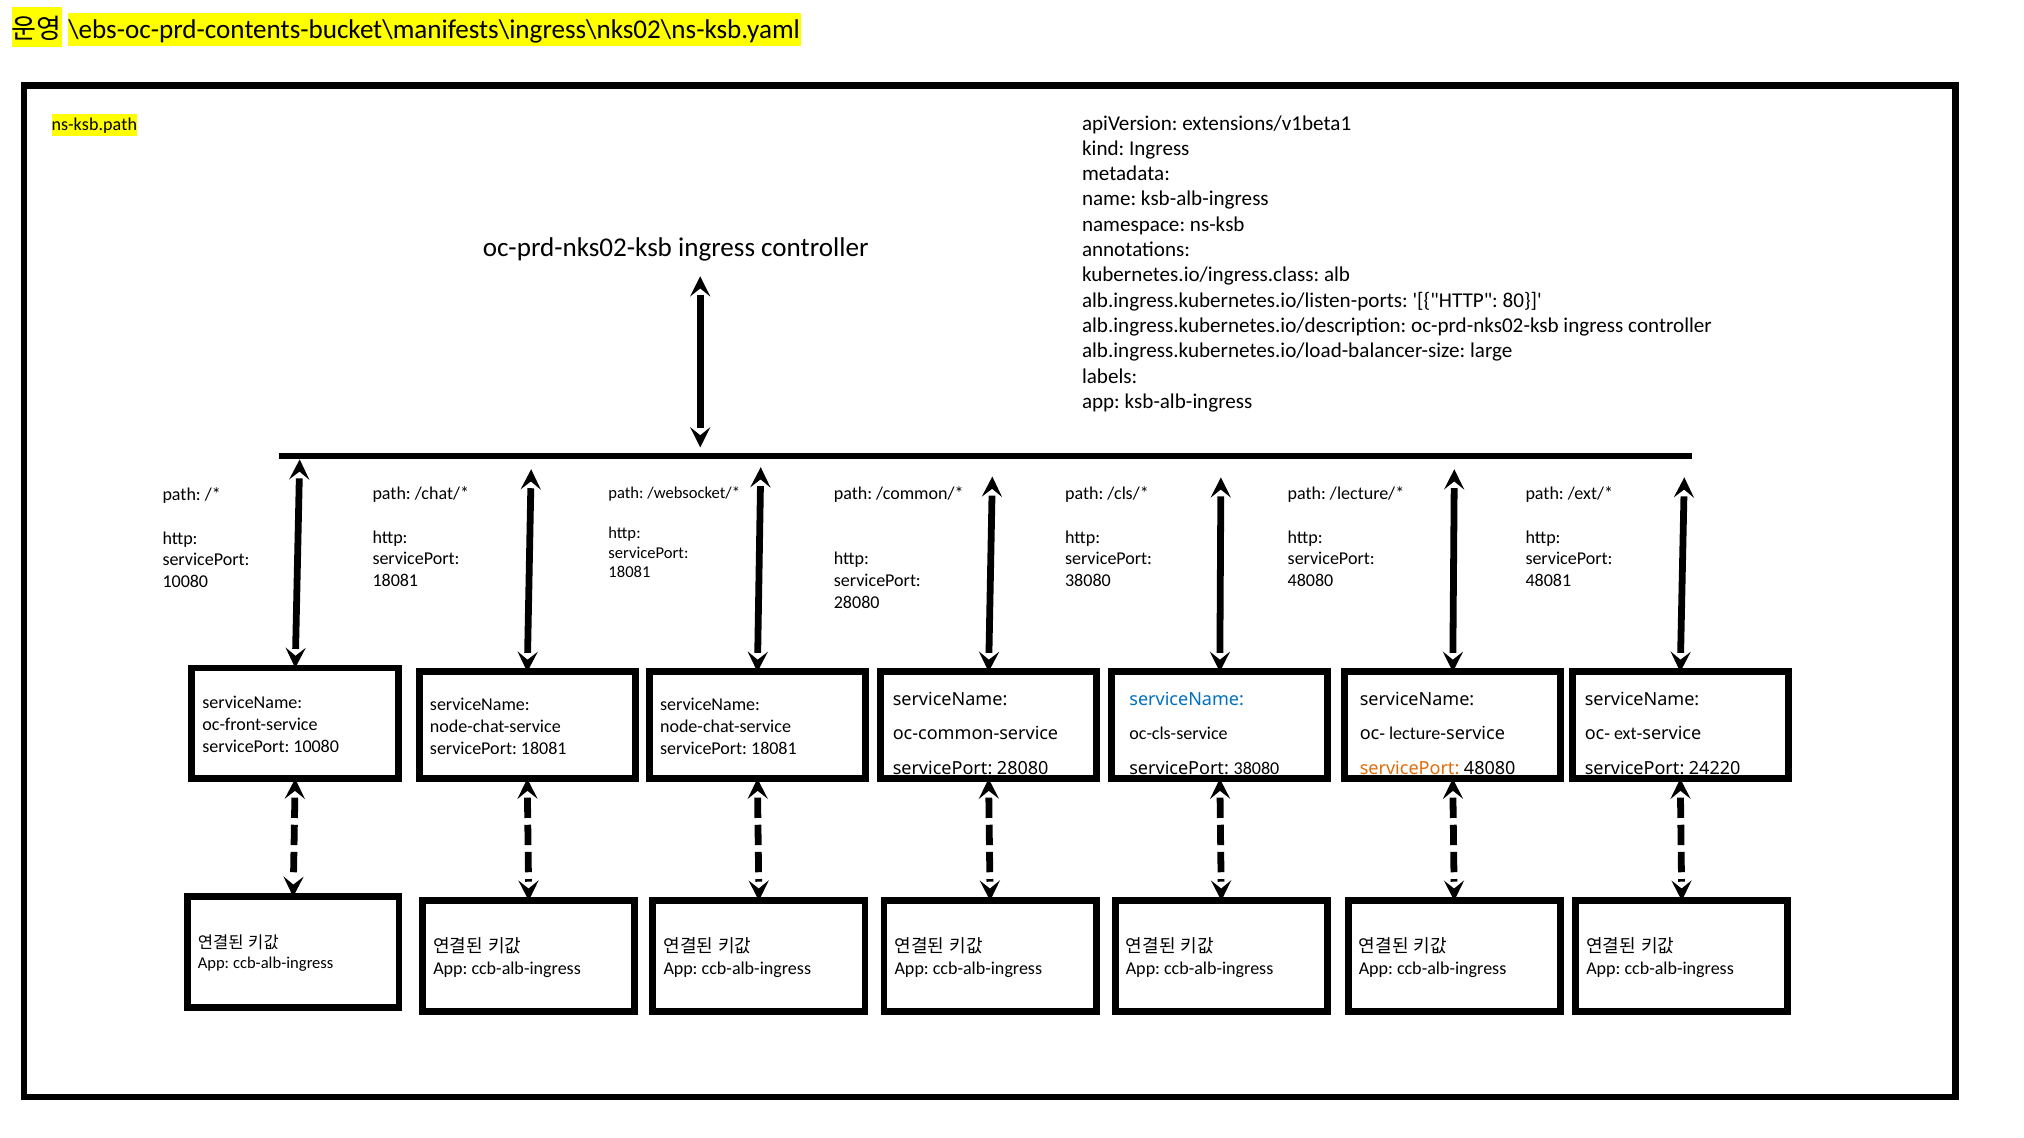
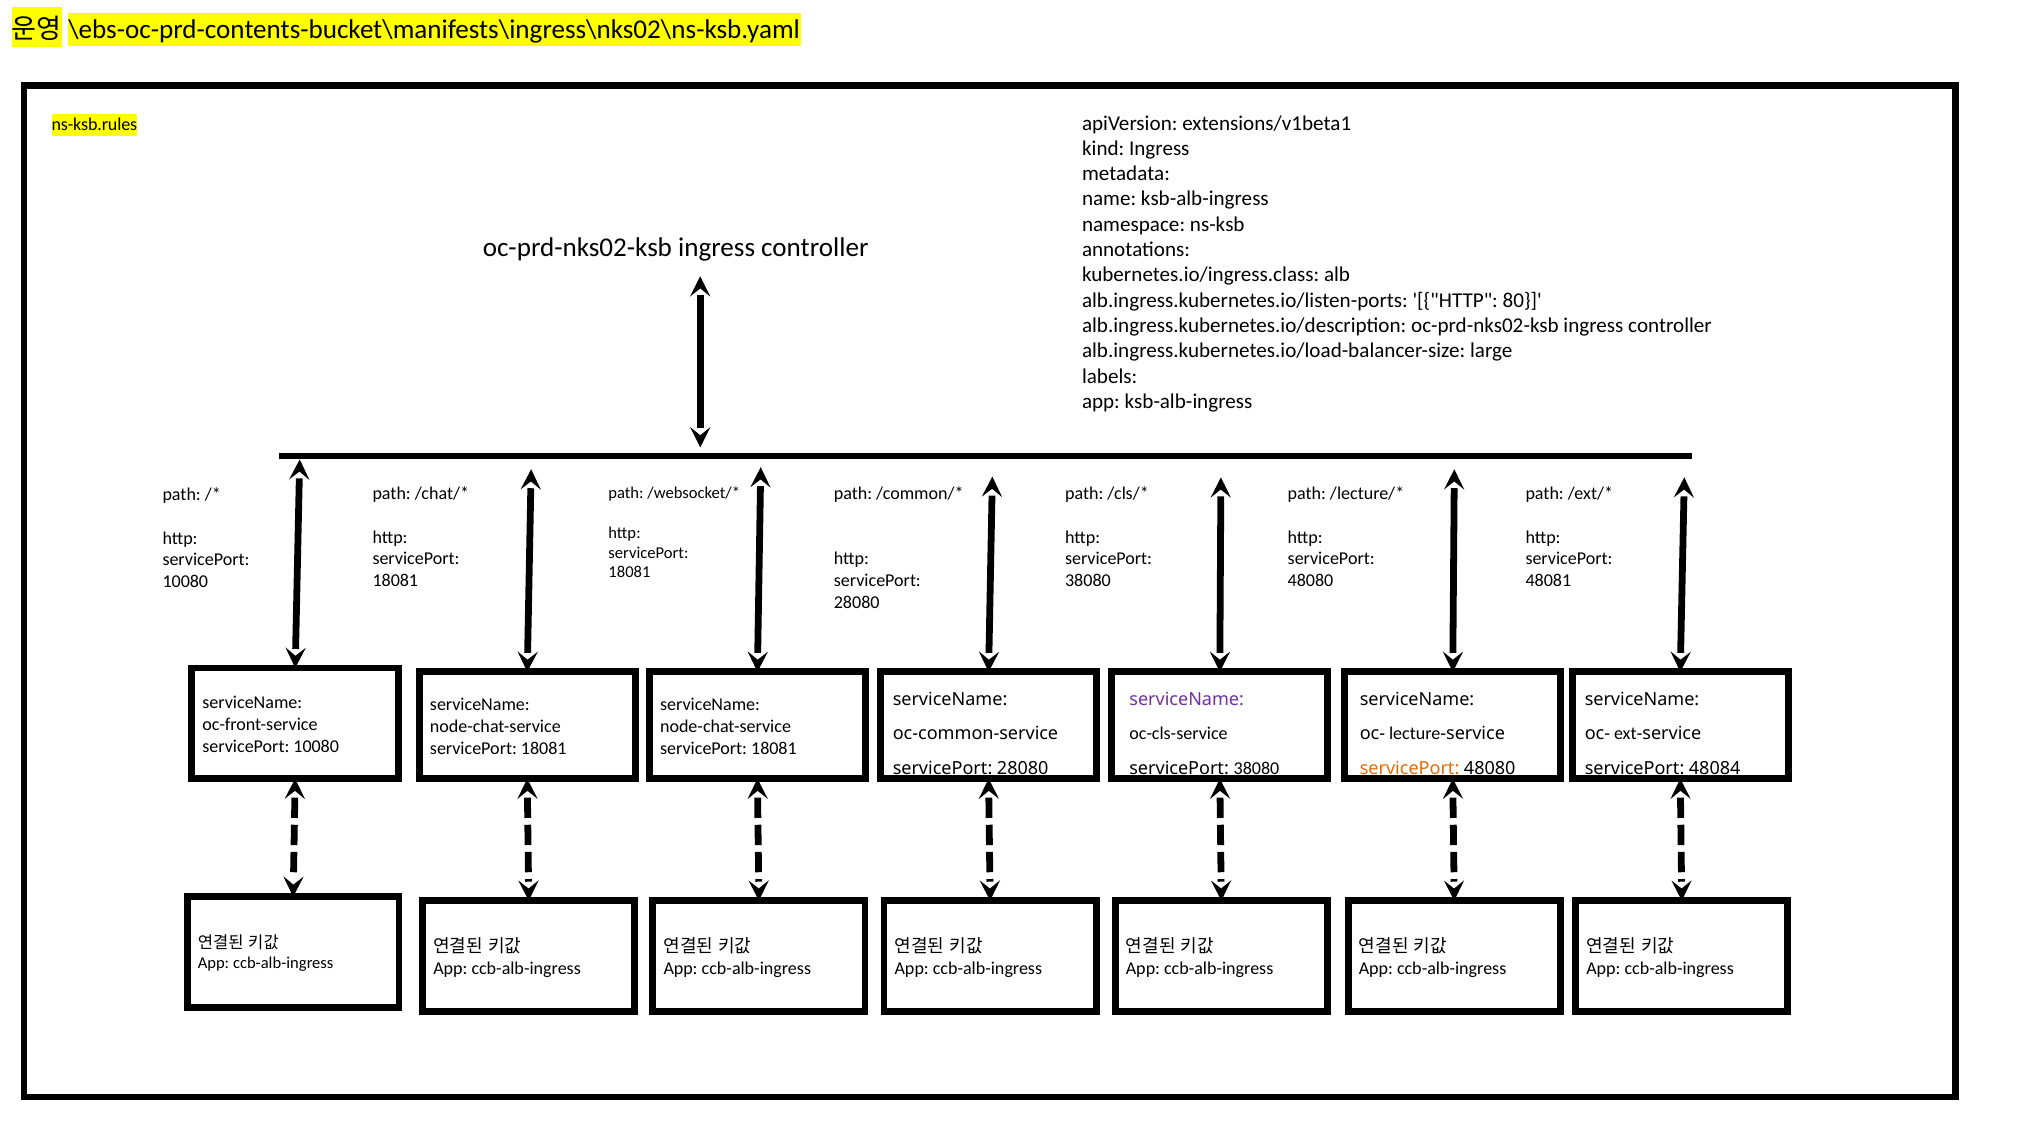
ns-ksb.path: ns-ksb.path -> ns-ksb.rules
serviceName at (1187, 700) colour: blue -> purple
24220: 24220 -> 48084
